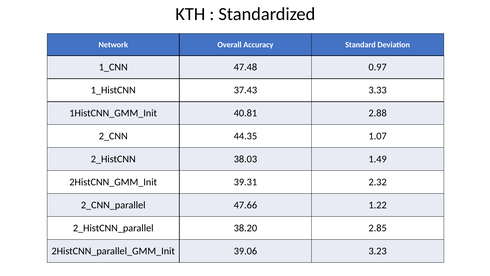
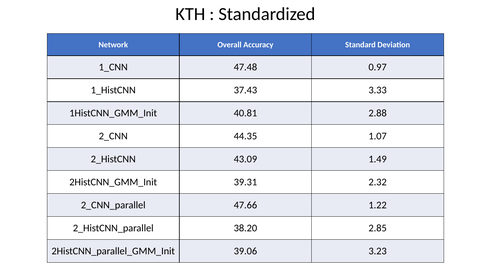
38.03: 38.03 -> 43.09
